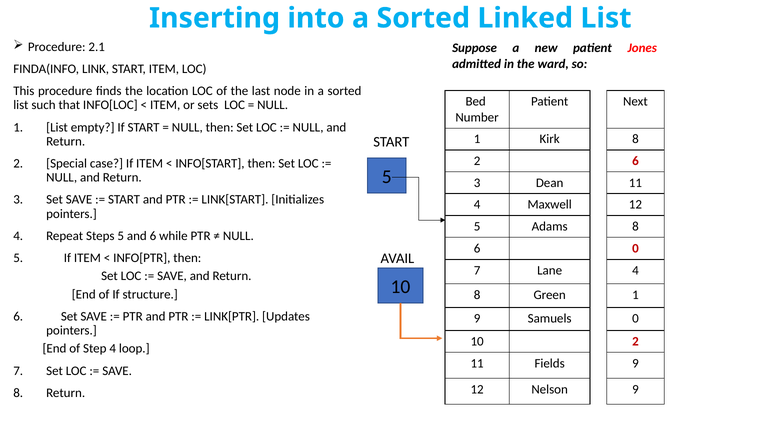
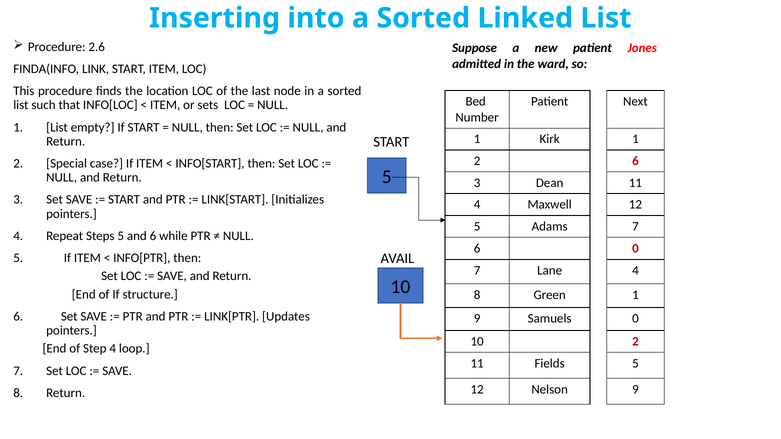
2.1: 2.1 -> 2.6
Kirk 8: 8 -> 1
Adams 8: 8 -> 7
Fields 9: 9 -> 5
